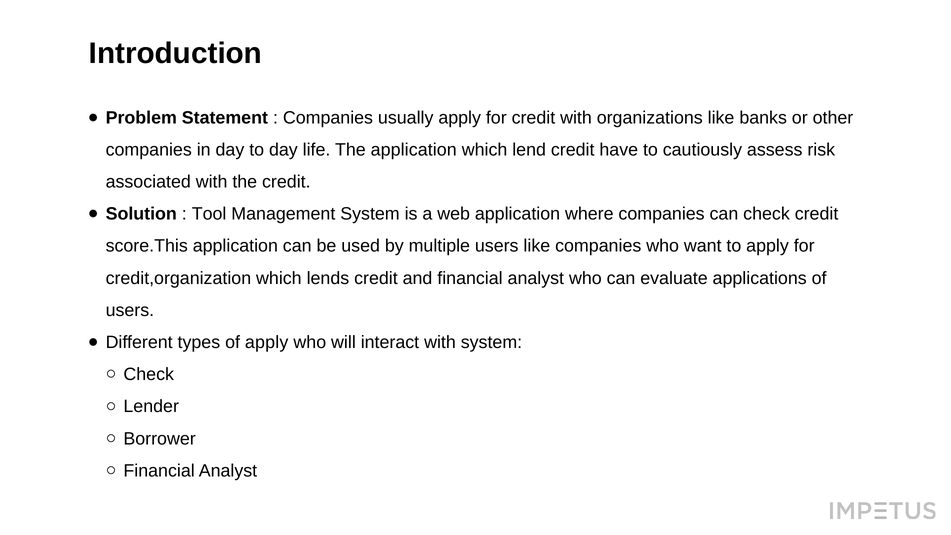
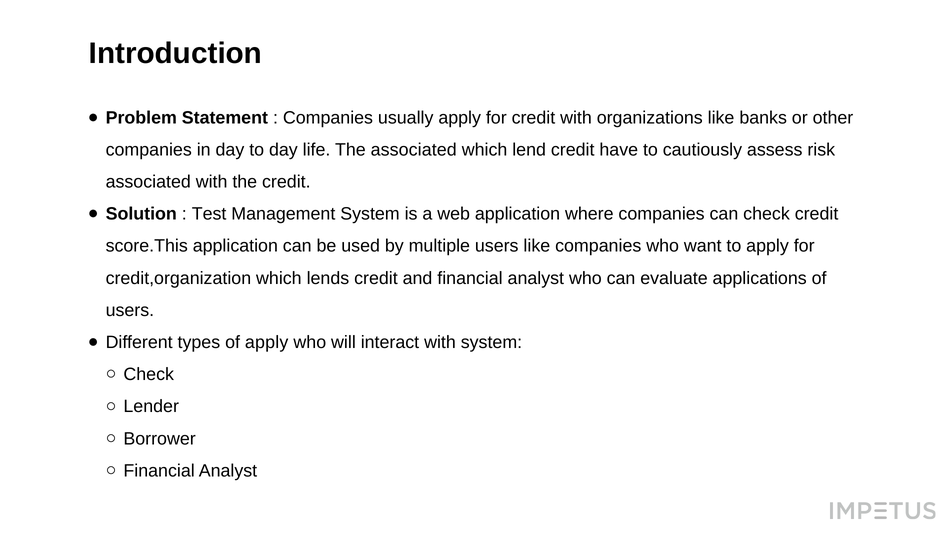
The application: application -> associated
Tool: Tool -> Test
